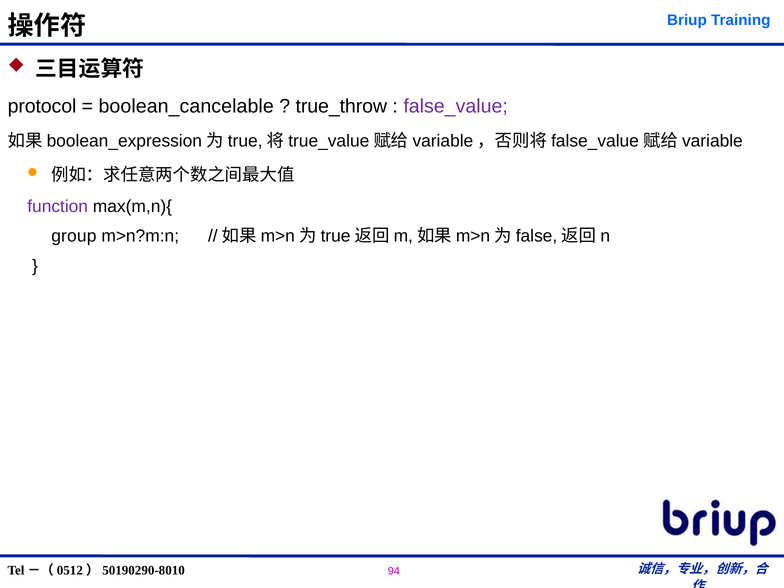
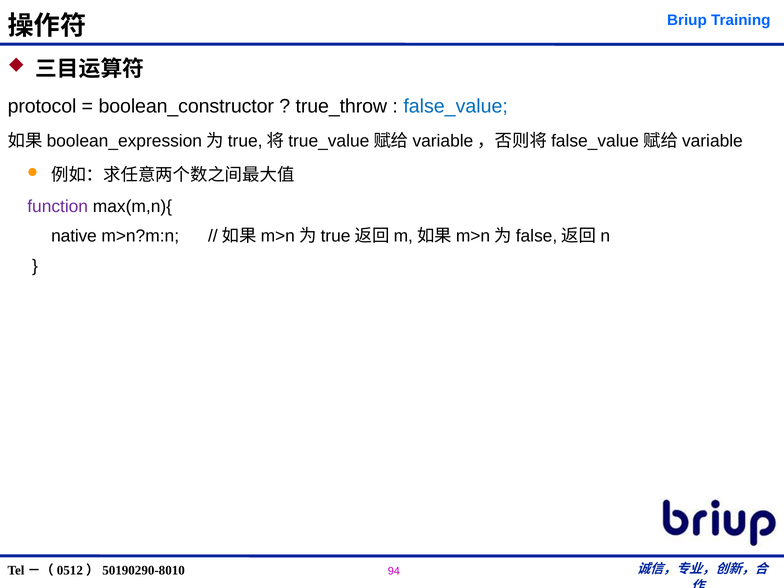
boolean_cancelable: boolean_cancelable -> boolean_constructor
false_value colour: purple -> blue
group: group -> native
